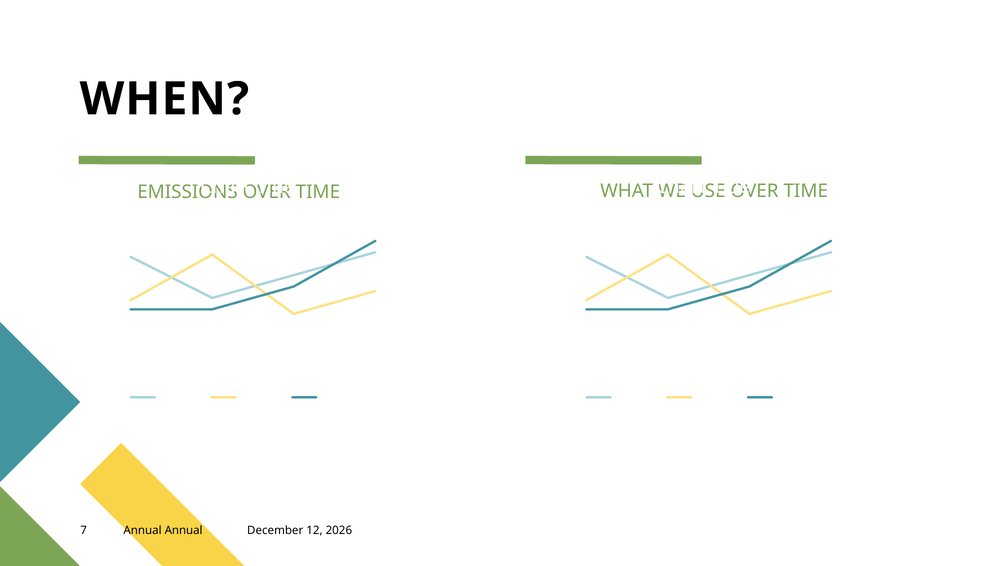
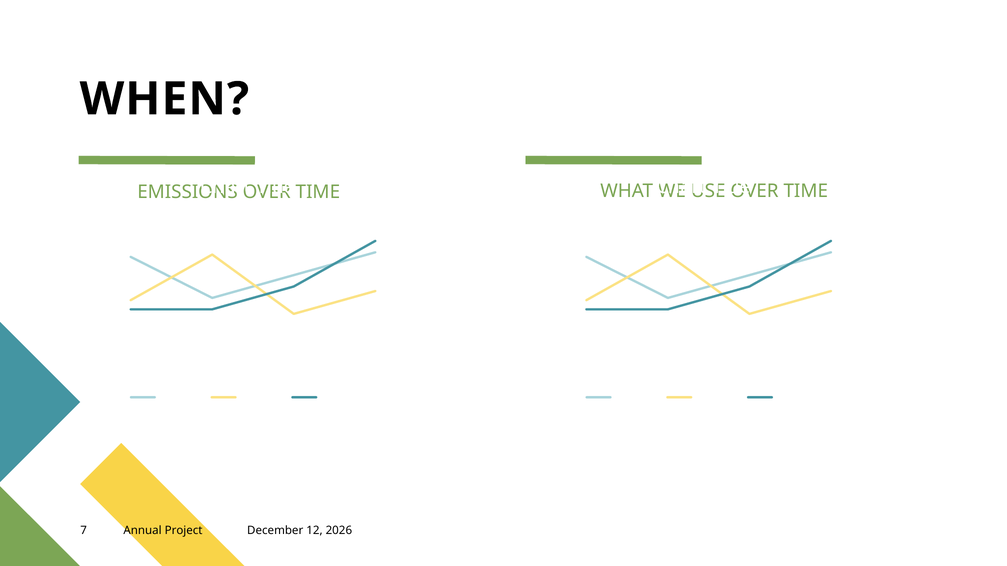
Annual Annual: Annual -> Project
